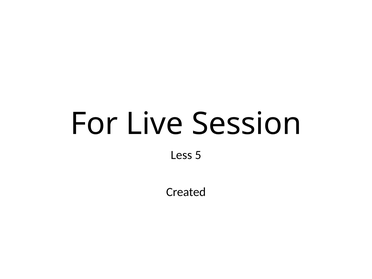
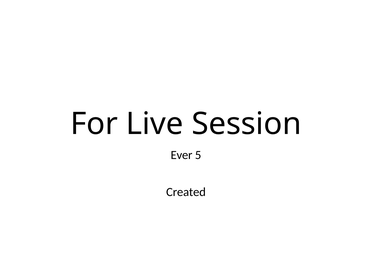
Less: Less -> Ever
